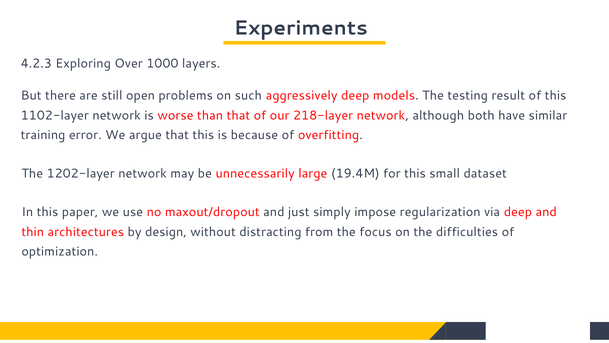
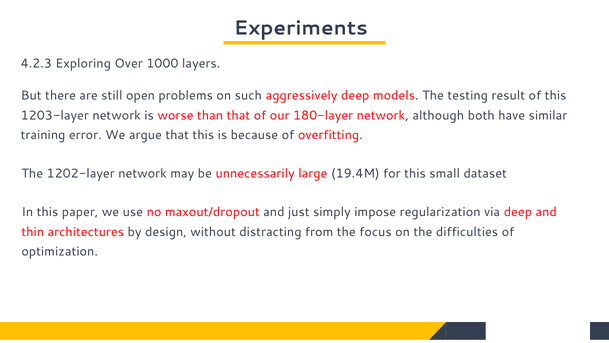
1102-layer: 1102-layer -> 1203-layer
218-layer: 218-layer -> 180-layer
